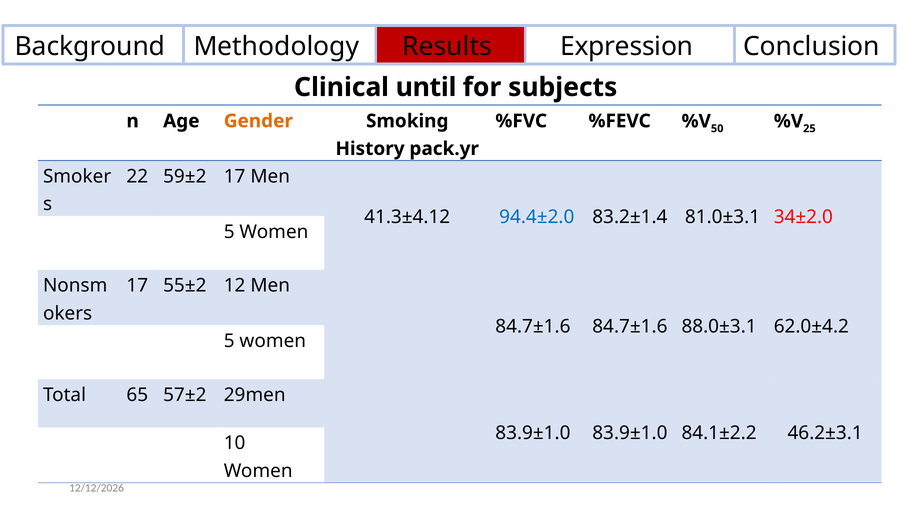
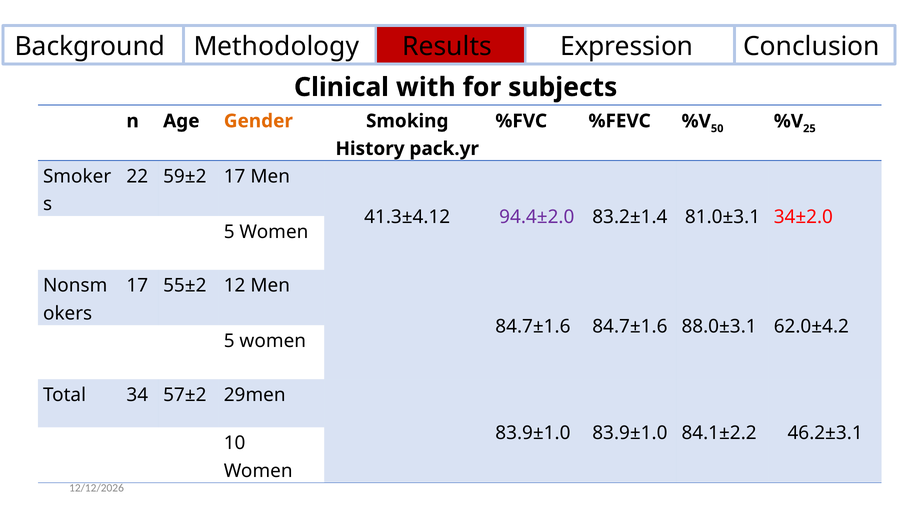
until: until -> with
94.4±2.0 colour: blue -> purple
65: 65 -> 34
